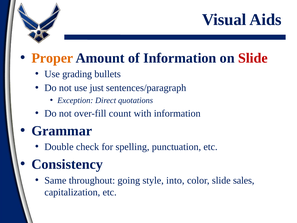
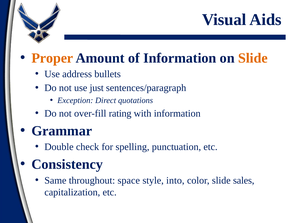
Slide at (253, 58) colour: red -> orange
grading: grading -> address
count: count -> rating
going: going -> space
